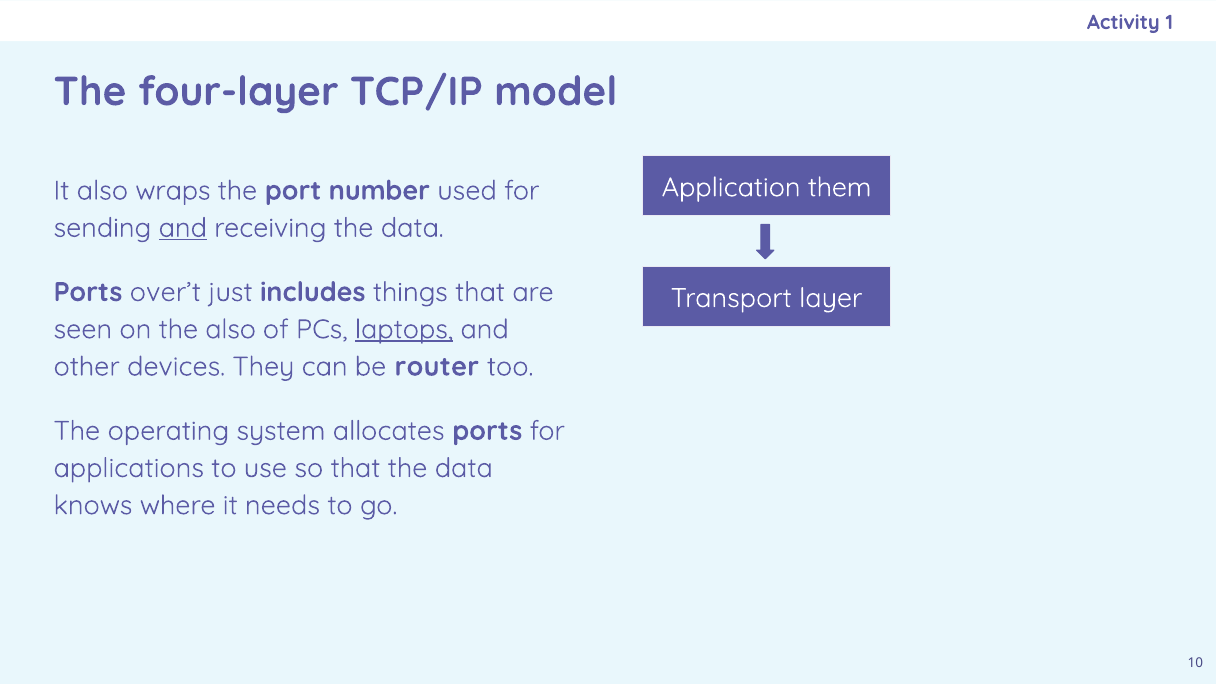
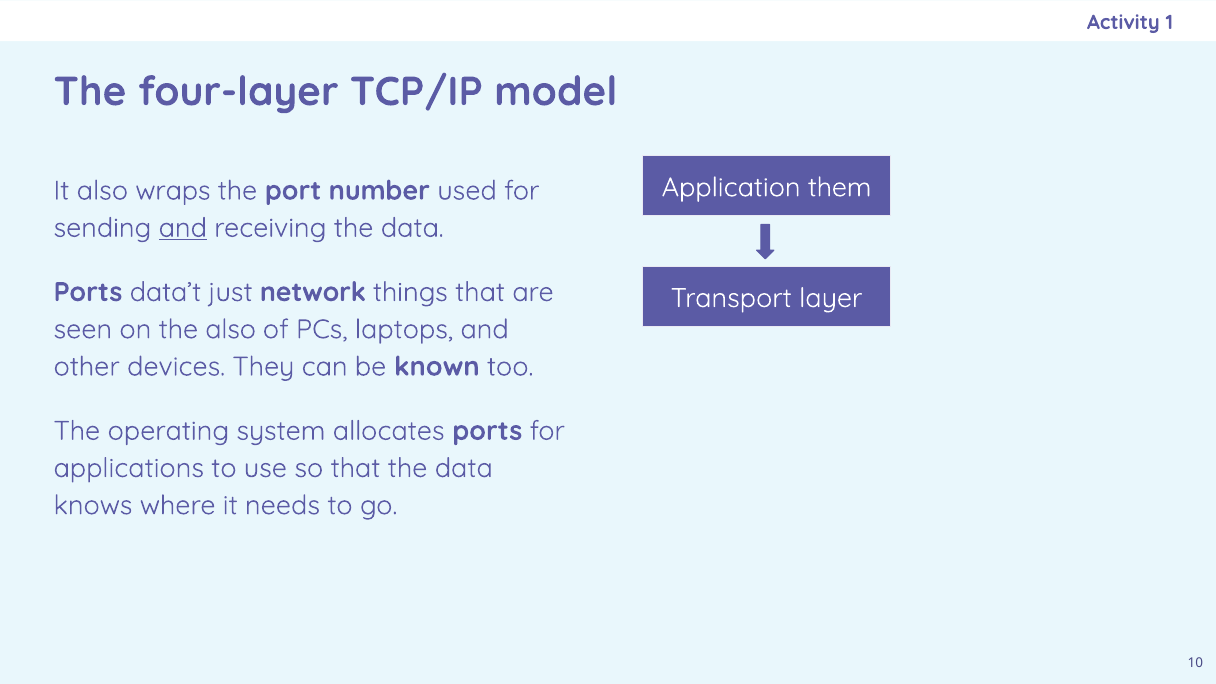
over’t: over’t -> data’t
includes: includes -> network
laptops underline: present -> none
router: router -> known
